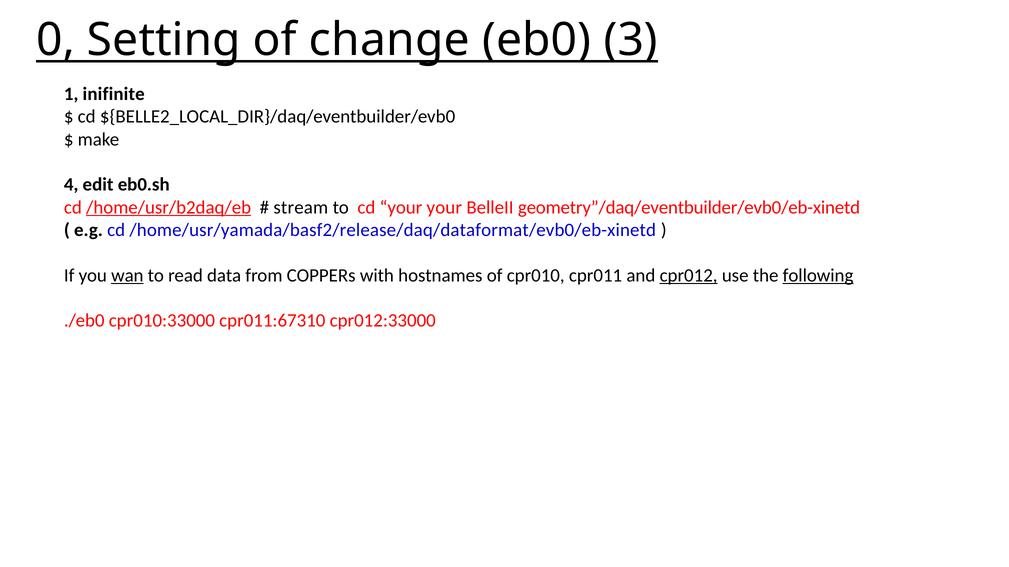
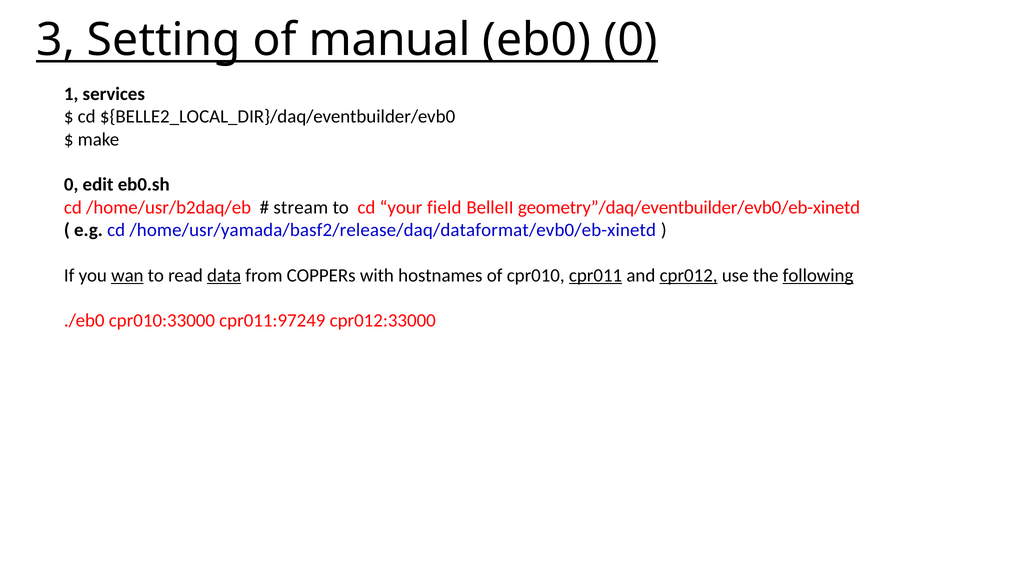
0: 0 -> 3
change: change -> manual
eb0 3: 3 -> 0
inifinite: inifinite -> services
4 at (71, 185): 4 -> 0
/home/usr/b2daq/eb underline: present -> none
your your: your -> field
data underline: none -> present
cpr011 underline: none -> present
cpr011:67310: cpr011:67310 -> cpr011:97249
